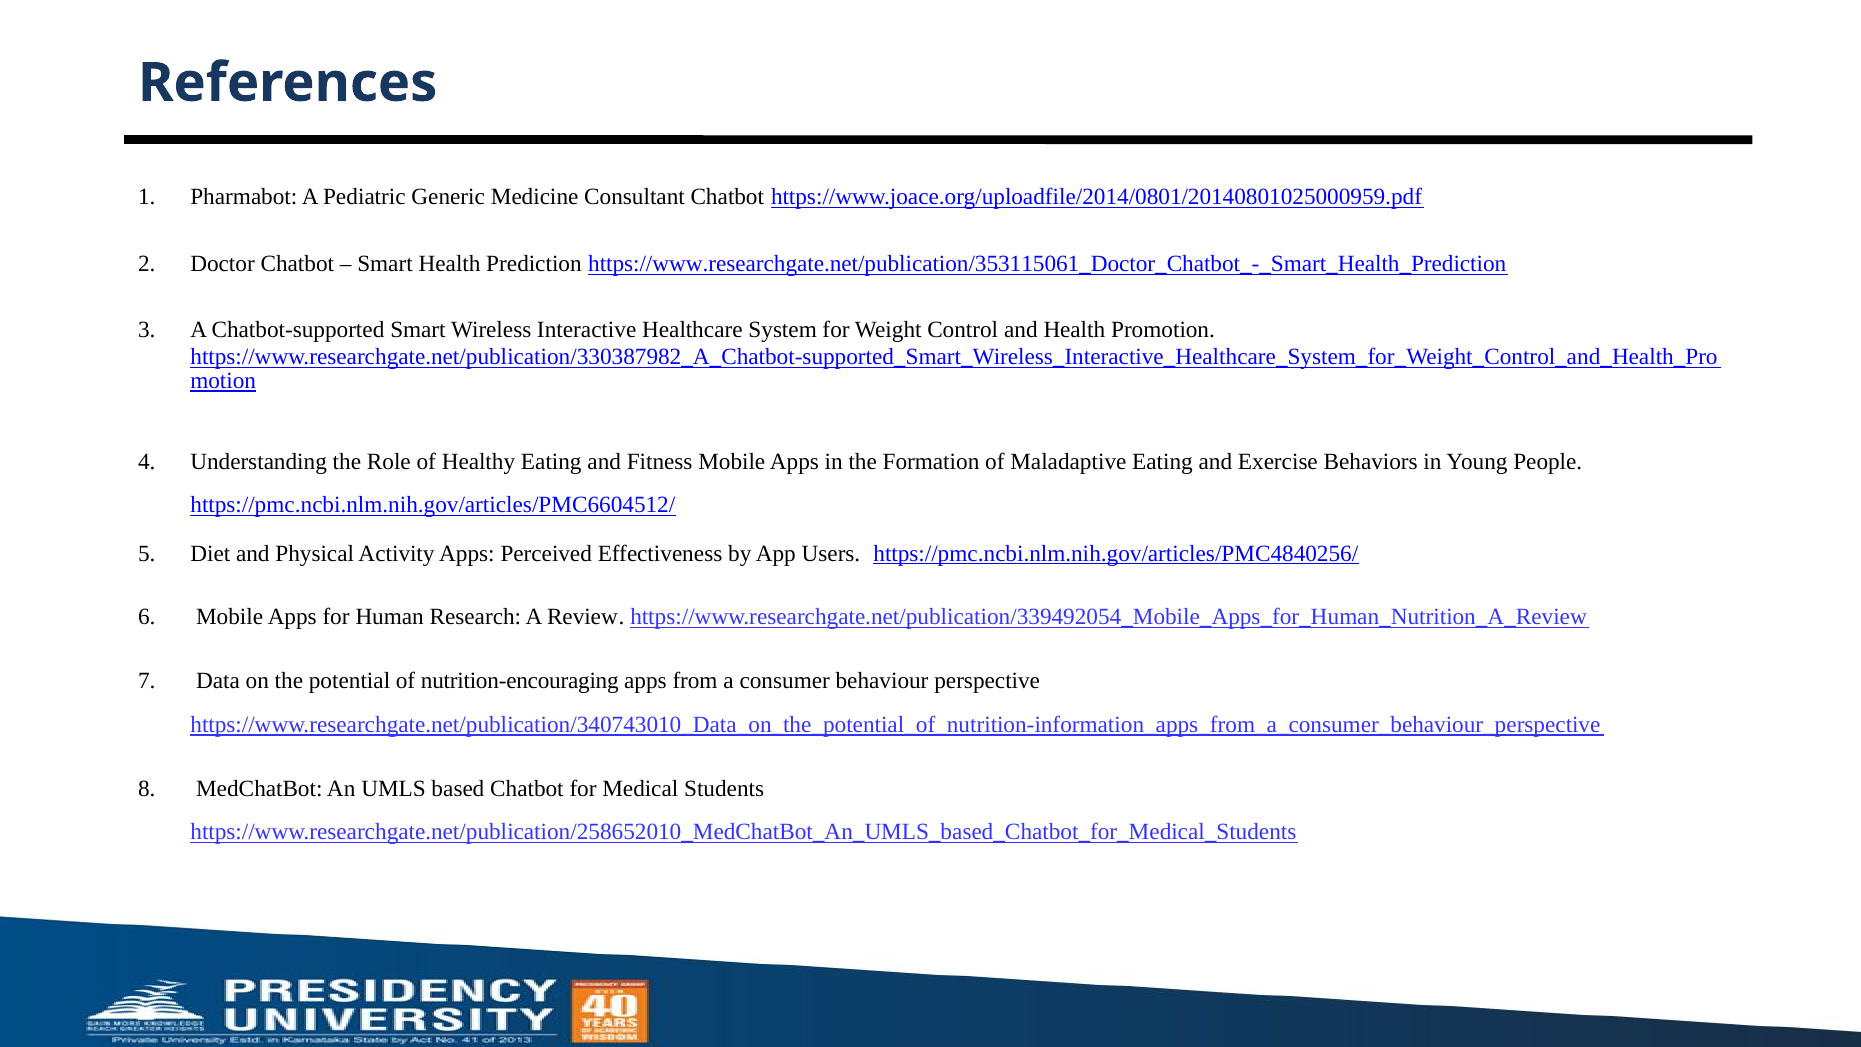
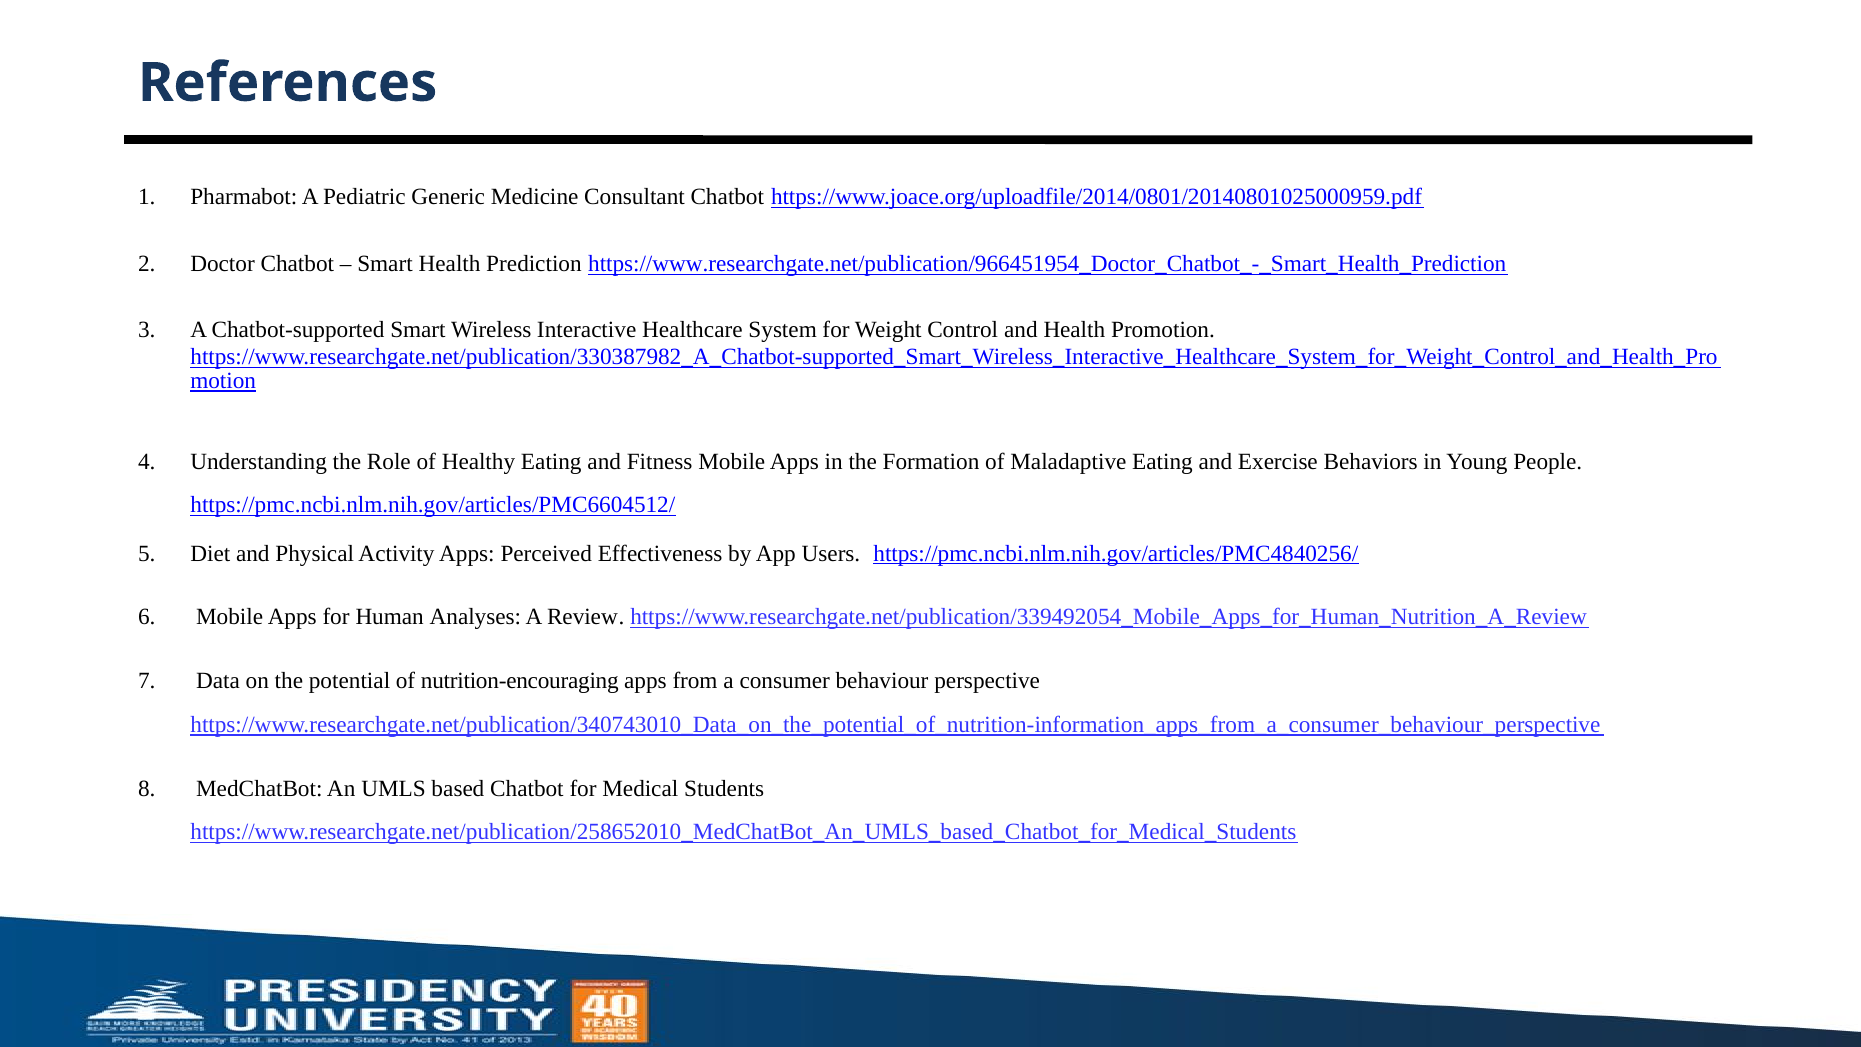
https://www.researchgate.net/publication/353115061_Doctor_Chatbot_-_Smart_Health_Prediction: https://www.researchgate.net/publication/353115061_Doctor_Chatbot_-_Smart_Health_Prediction -> https://www.researchgate.net/publication/966451954_Doctor_Chatbot_-_Smart_Health_Prediction
Research: Research -> Analyses
